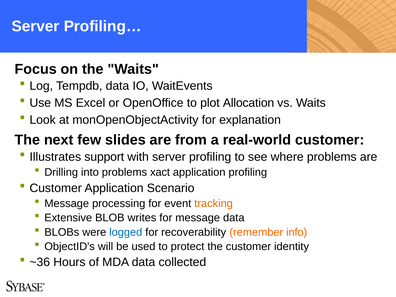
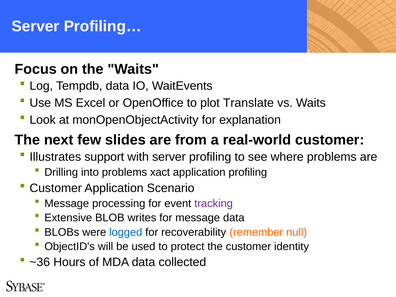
Allocation: Allocation -> Translate
tracking colour: orange -> purple
info: info -> null
